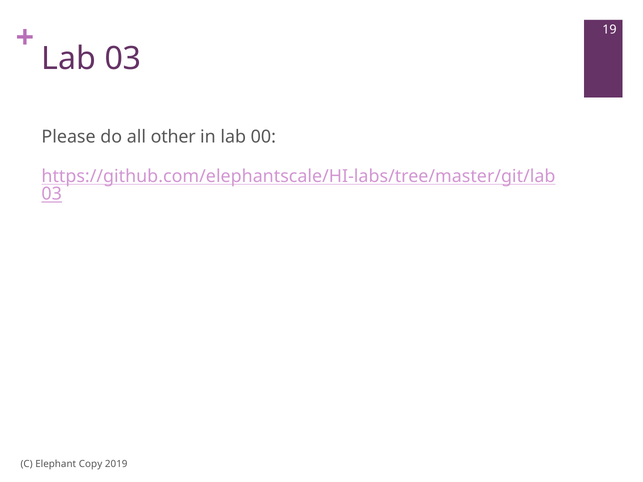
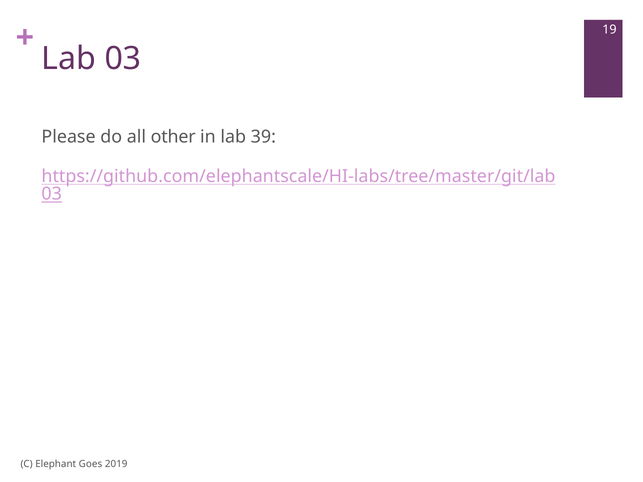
00: 00 -> 39
Copy: Copy -> Goes
